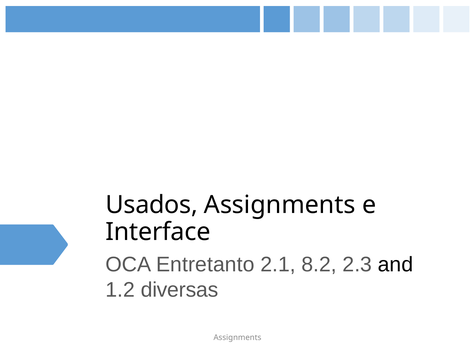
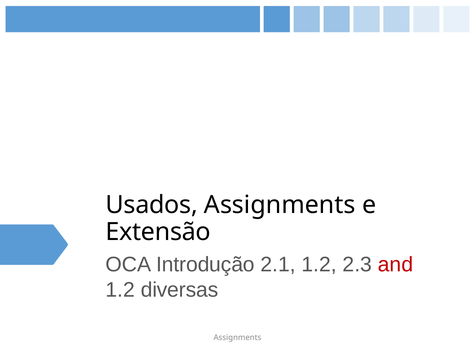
Interface: Interface -> Extensão
Entretanto: Entretanto -> Introdução
2.1 8.2: 8.2 -> 1.2
and colour: black -> red
